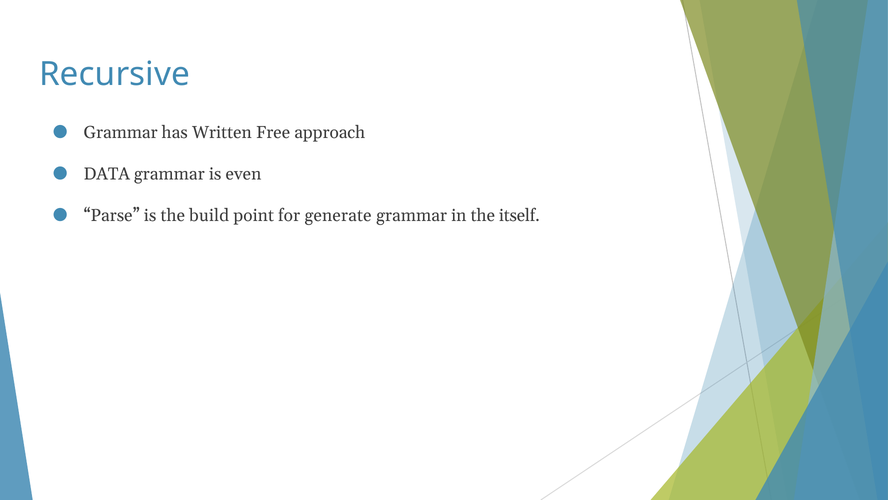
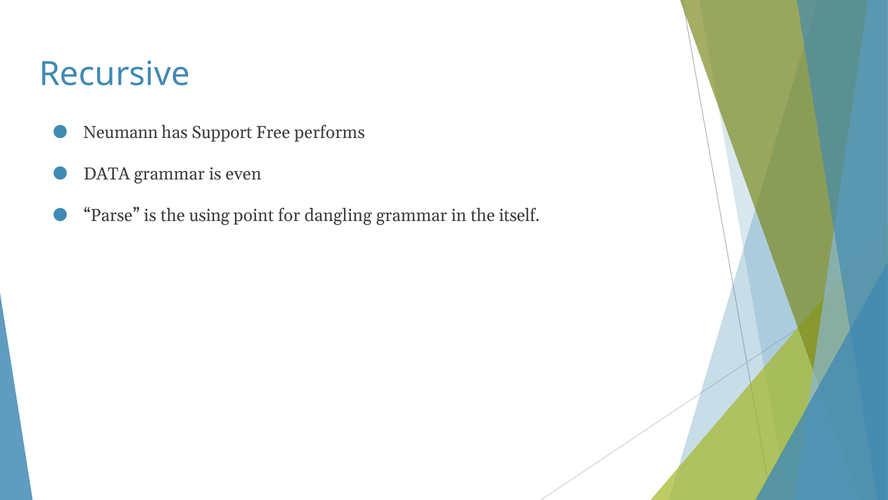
Grammar at (121, 132): Grammar -> Neumann
Written: Written -> Support
approach: approach -> performs
build: build -> using
generate: generate -> dangling
